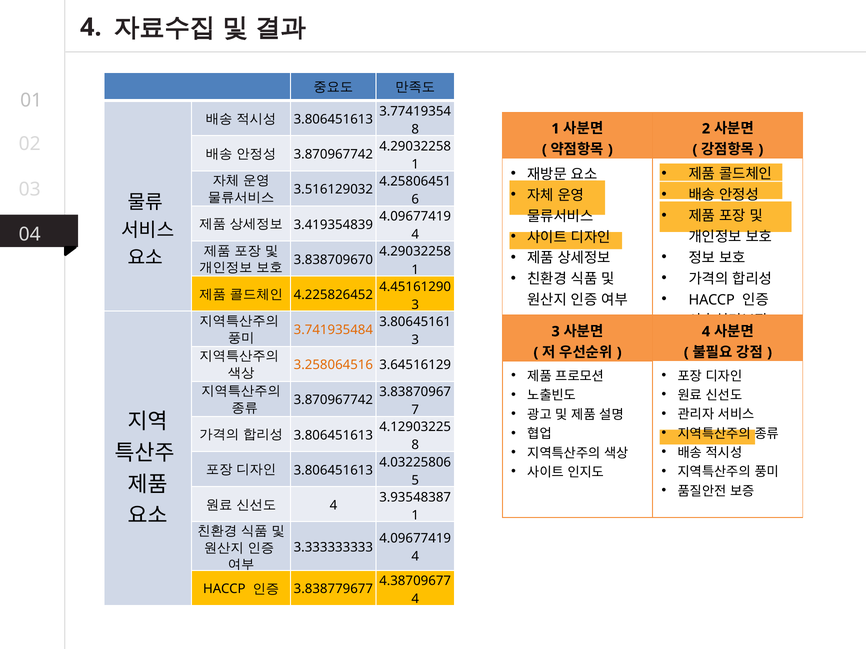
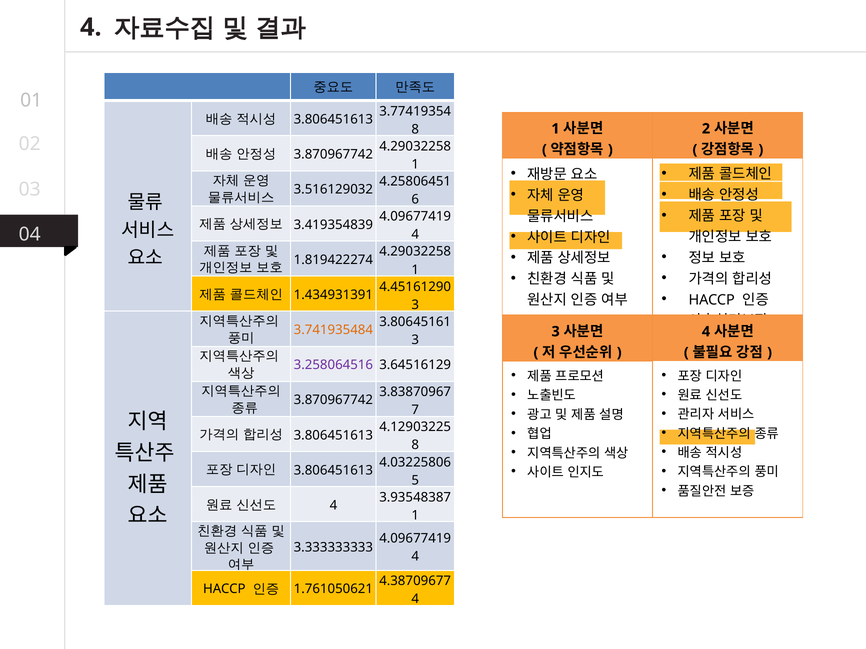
3.838709670: 3.838709670 -> 1.819422274
4.225826452: 4.225826452 -> 1.434931391
3.258064516 colour: orange -> purple
3.838779677: 3.838779677 -> 1.761050621
